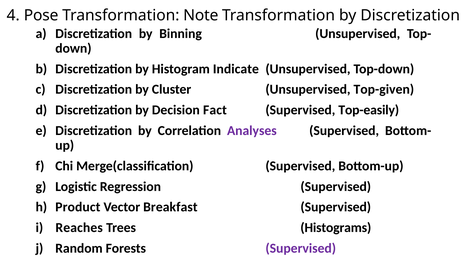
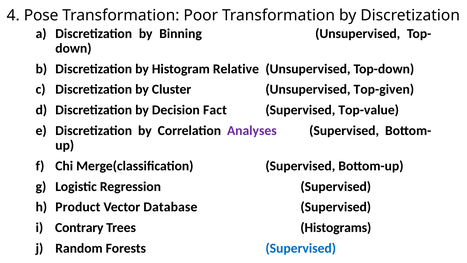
Note: Note -> Poor
Indicate: Indicate -> Relative
Top-easily: Top-easily -> Top-value
Breakfast: Breakfast -> Database
Reaches: Reaches -> Contrary
Supervised at (301, 248) colour: purple -> blue
